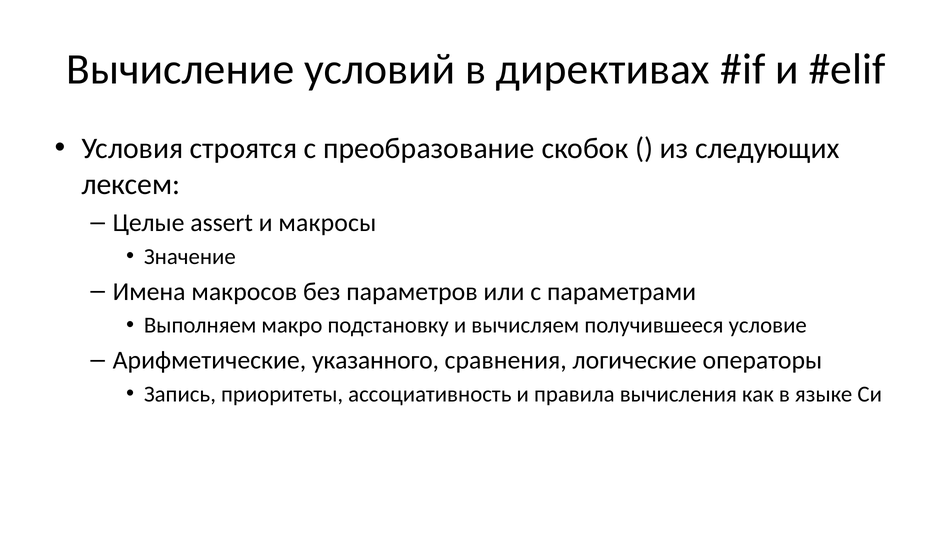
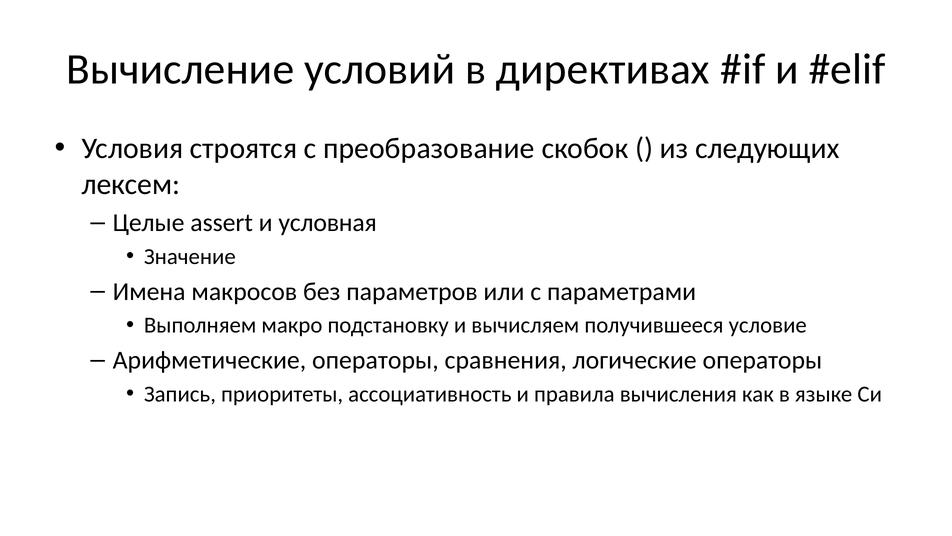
макросы: макросы -> условная
Арифметические указанного: указанного -> операторы
